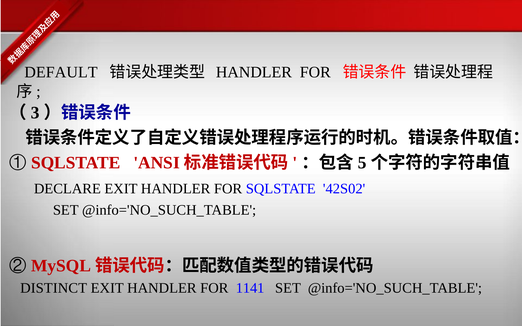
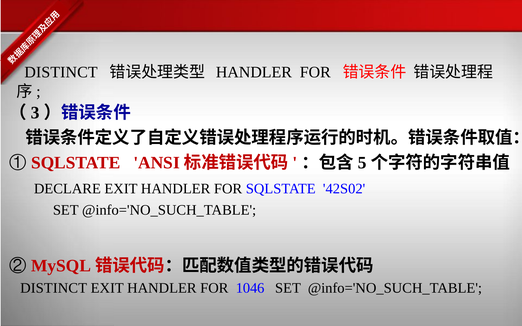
DEFAULT at (61, 72): DEFAULT -> DISTINCT
1141: 1141 -> 1046
